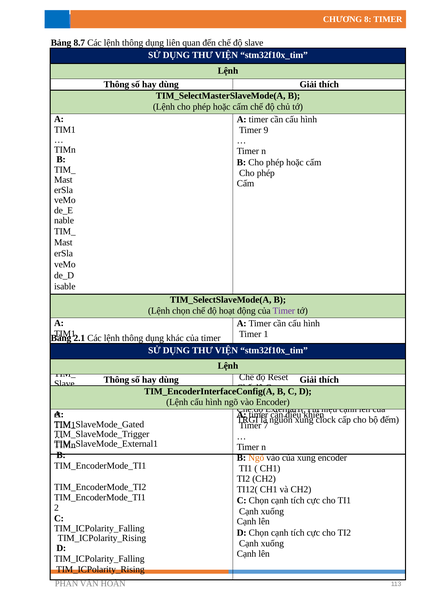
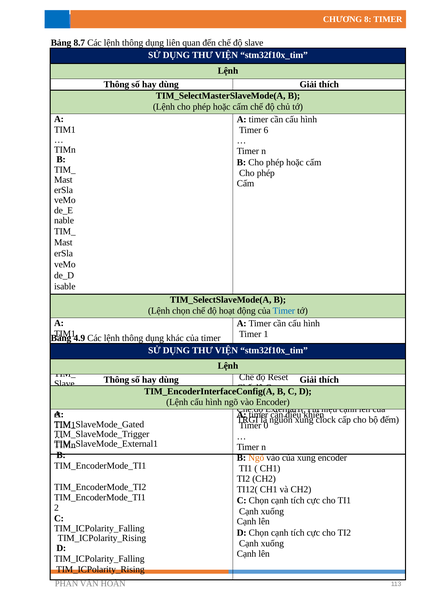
9: 9 -> 6
Timer at (284, 311) colour: purple -> blue
2.1: 2.1 -> 4.9
7: 7 -> 0
